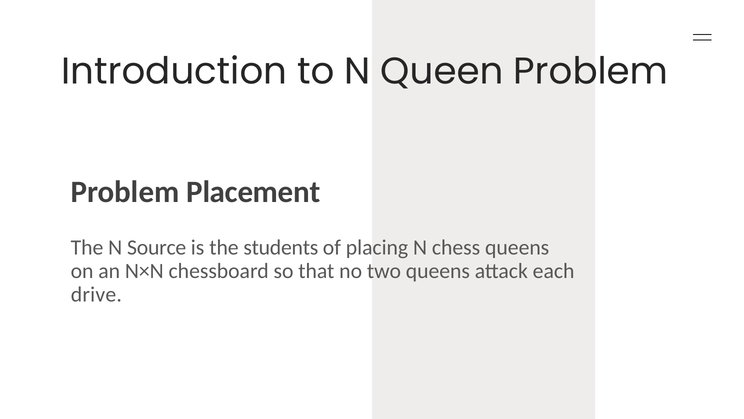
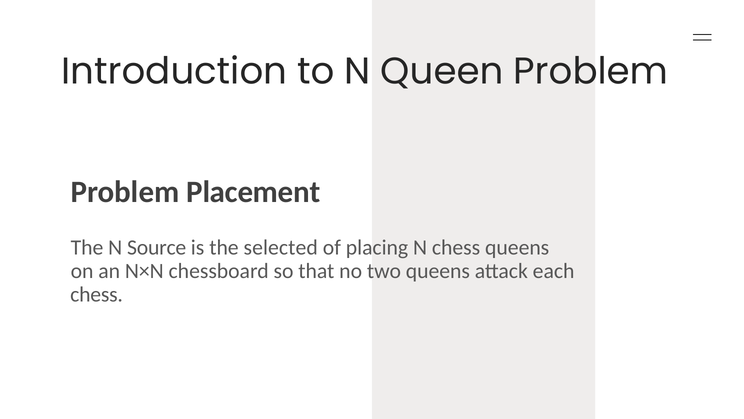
students: students -> selected
drive at (96, 294): drive -> chess
